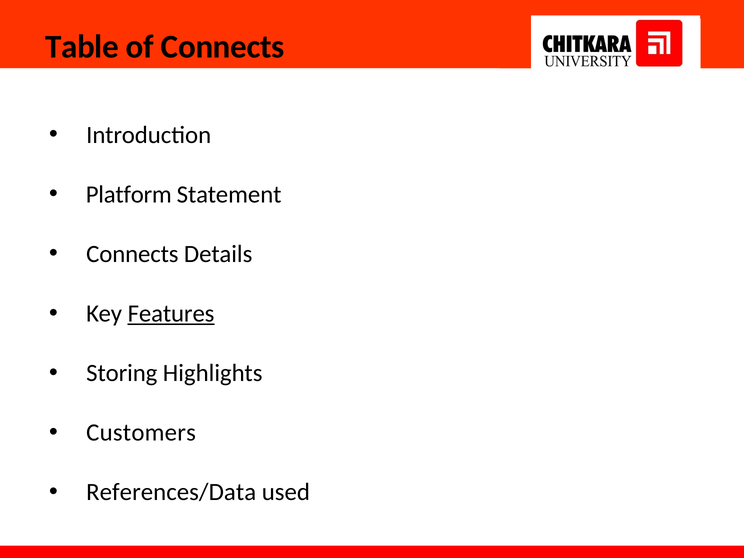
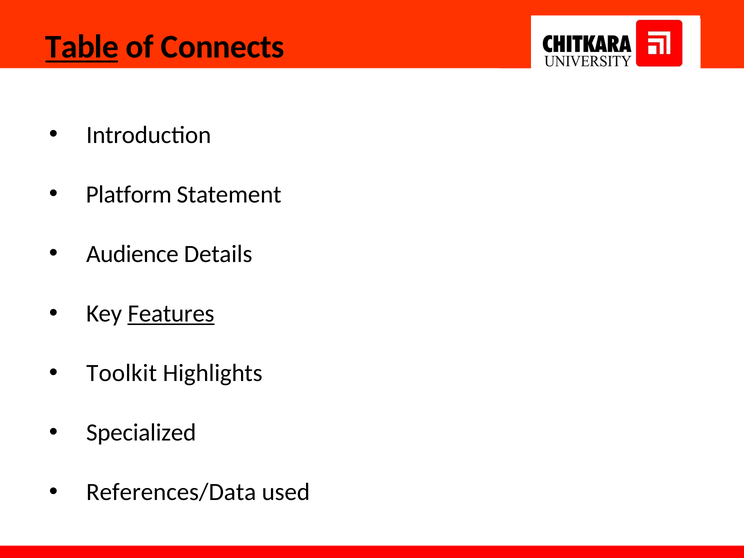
Table underline: none -> present
Connects at (132, 254): Connects -> Audience
Storing: Storing -> Toolkit
Customers: Customers -> Specialized
